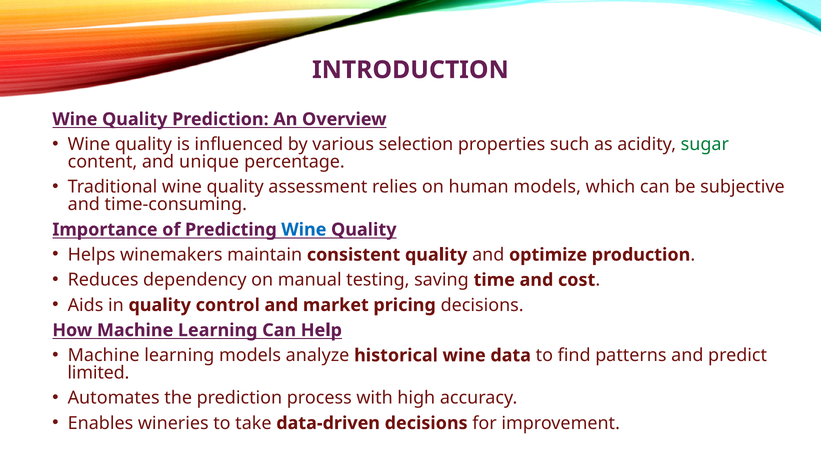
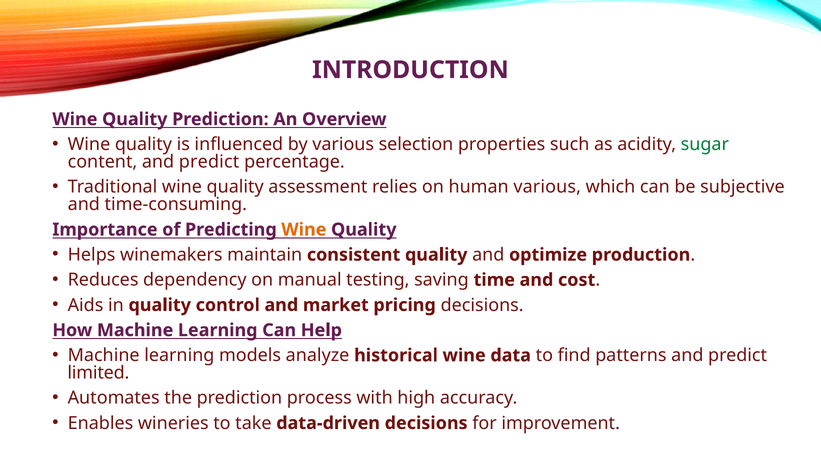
content and unique: unique -> predict
human models: models -> various
Wine at (304, 230) colour: blue -> orange
